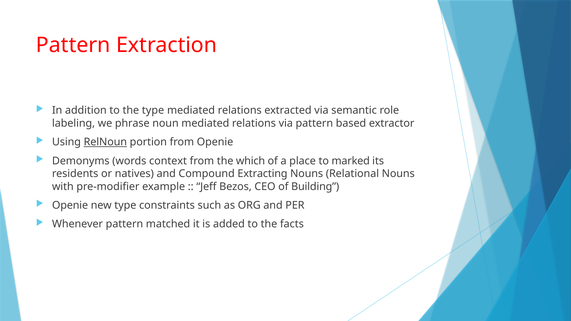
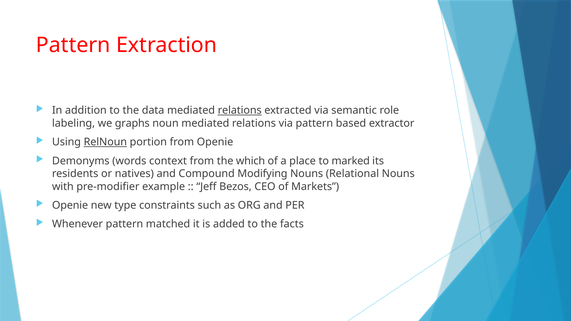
the type: type -> data
relations at (240, 111) underline: none -> present
phrase: phrase -> graphs
Extracting: Extracting -> Modifying
Building: Building -> Markets
